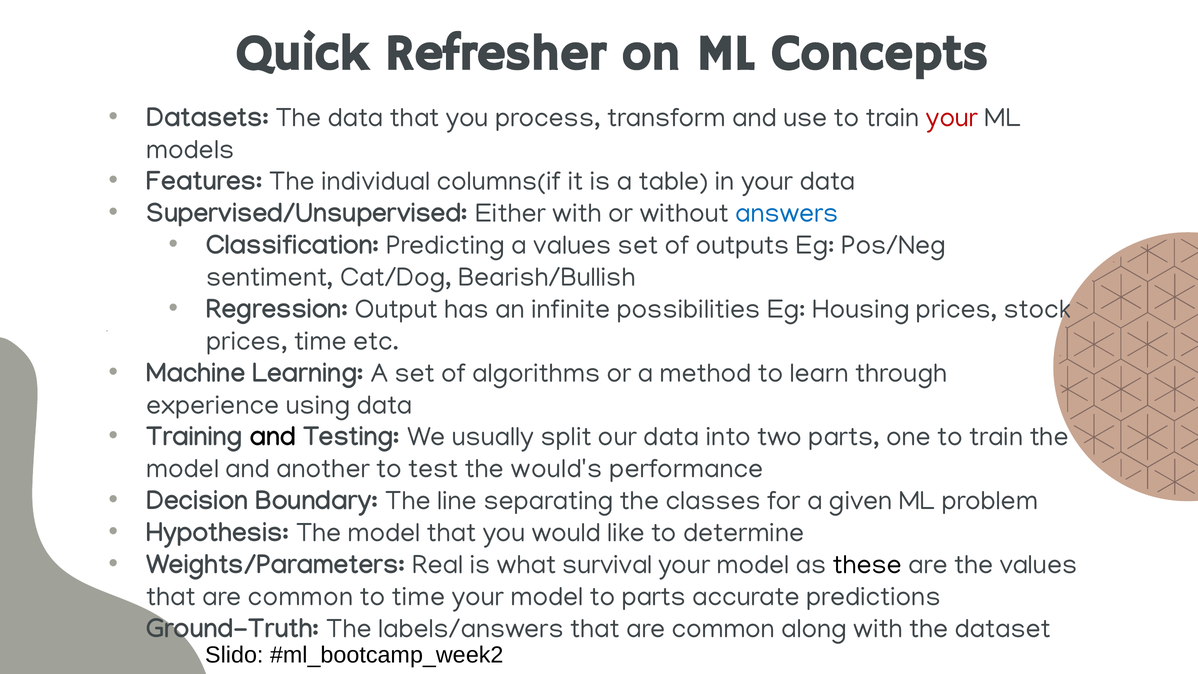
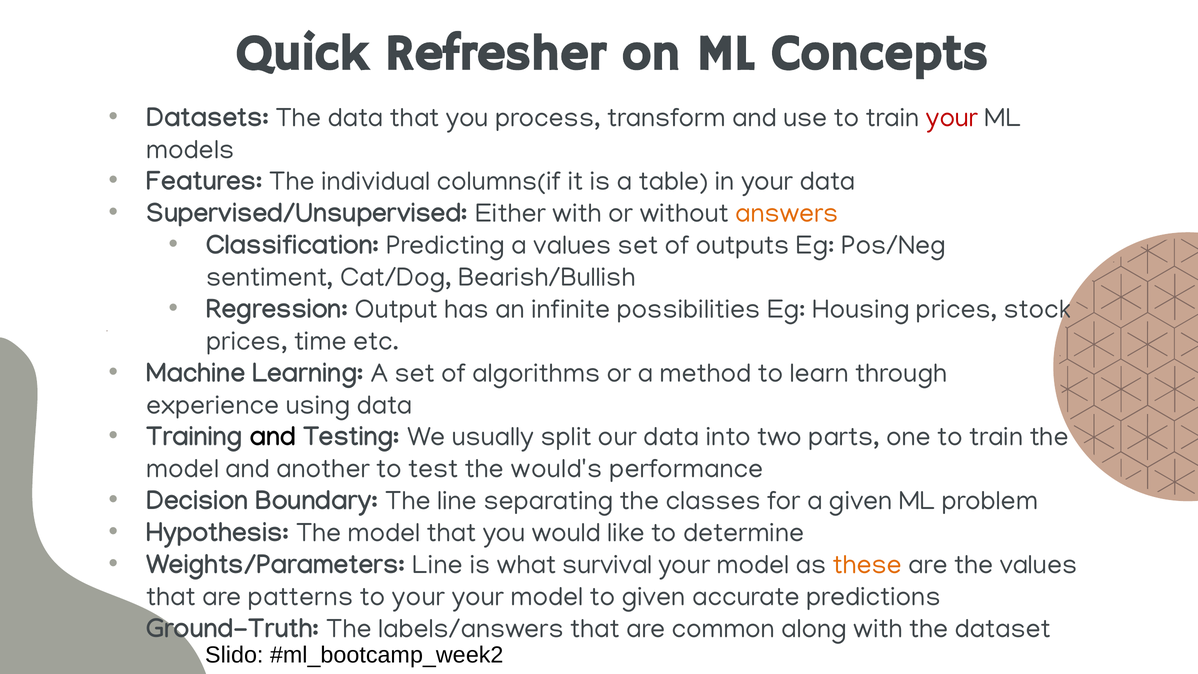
answers colour: blue -> orange
Weights/Parameters Real: Real -> Line
these colour: black -> orange
common at (301, 596): common -> patterns
to time: time -> your
to parts: parts -> given
